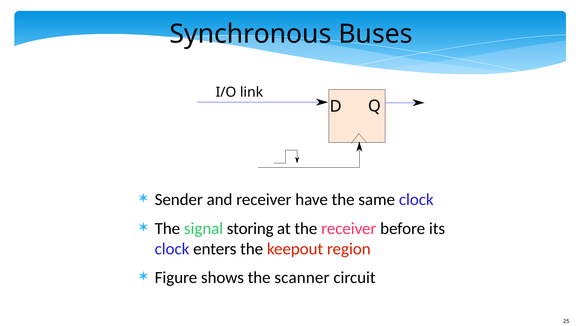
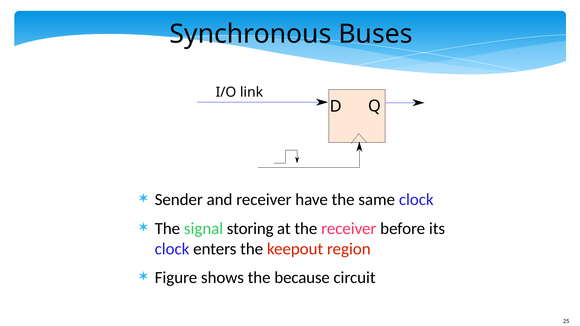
scanner: scanner -> because
